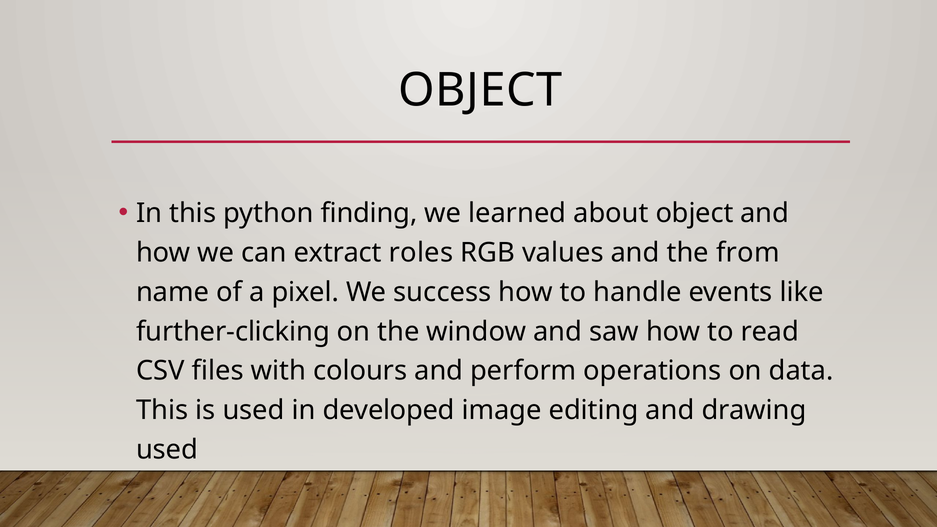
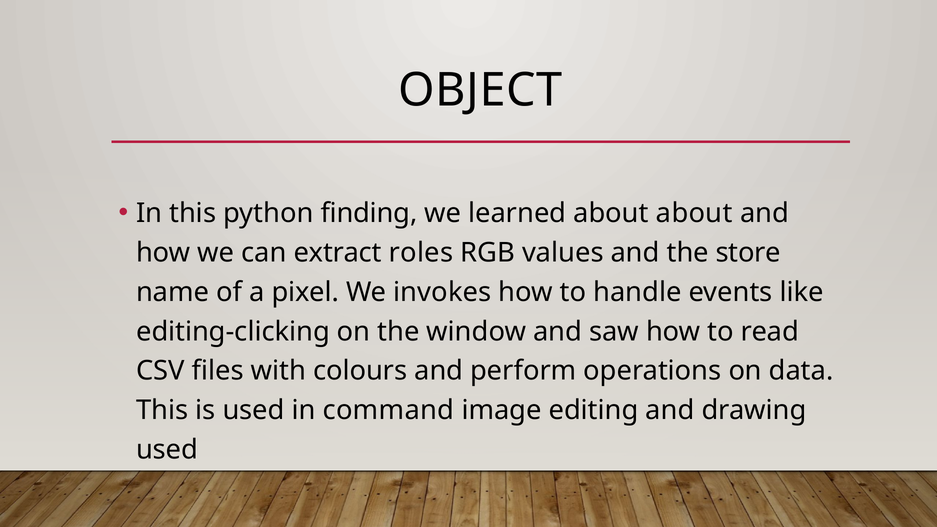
about object: object -> about
from: from -> store
success: success -> invokes
further-clicking: further-clicking -> editing-clicking
developed: developed -> command
